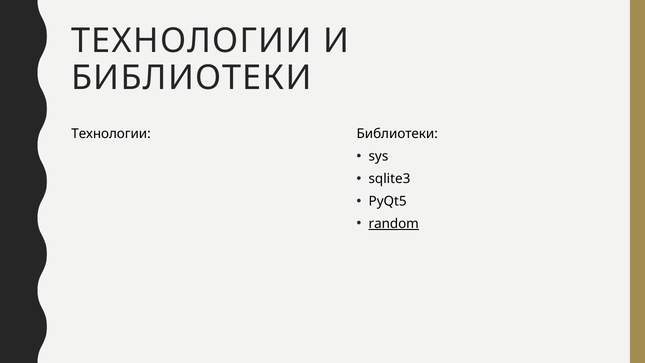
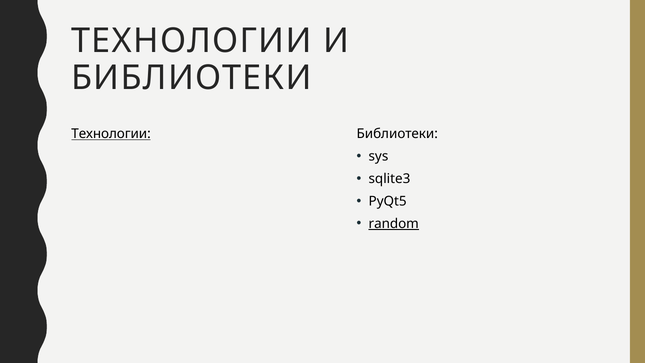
Технологии at (111, 134) underline: none -> present
